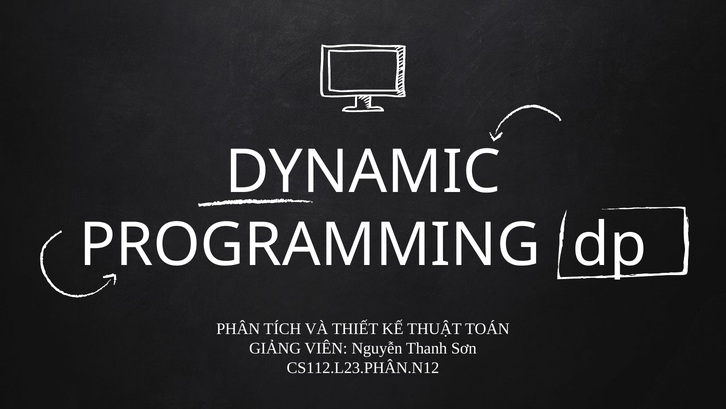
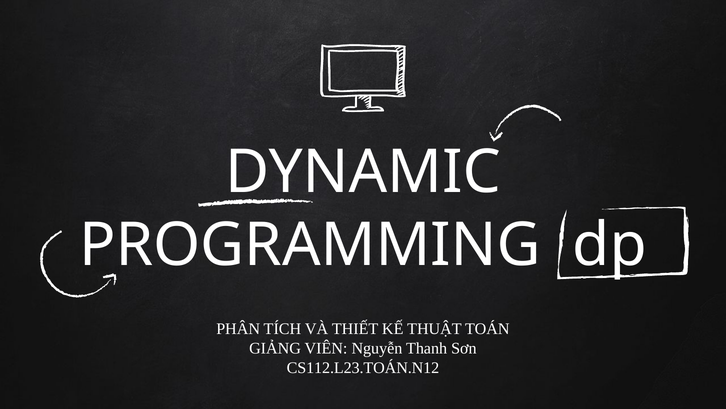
CS112.L23.PHÂN.N12: CS112.L23.PHÂN.N12 -> CS112.L23.TOÁN.N12
